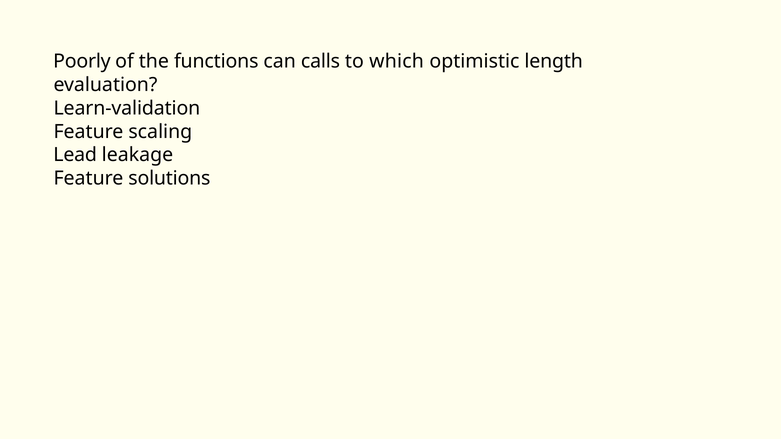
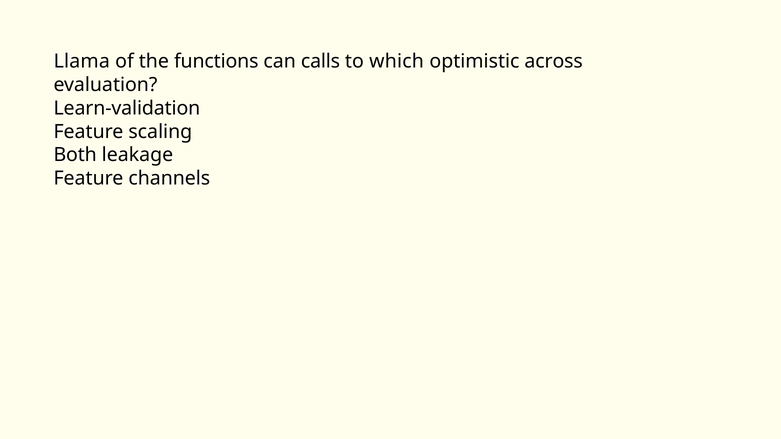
Poorly: Poorly -> Llama
length: length -> across
Lead: Lead -> Both
solutions: solutions -> channels
